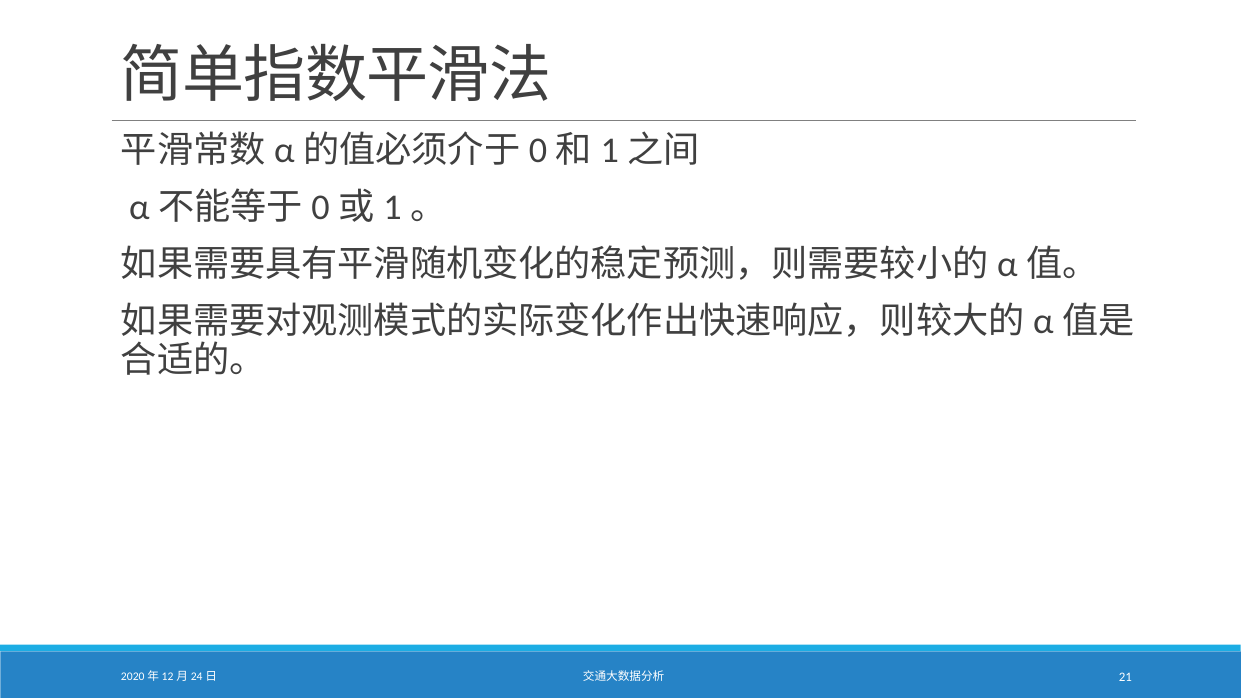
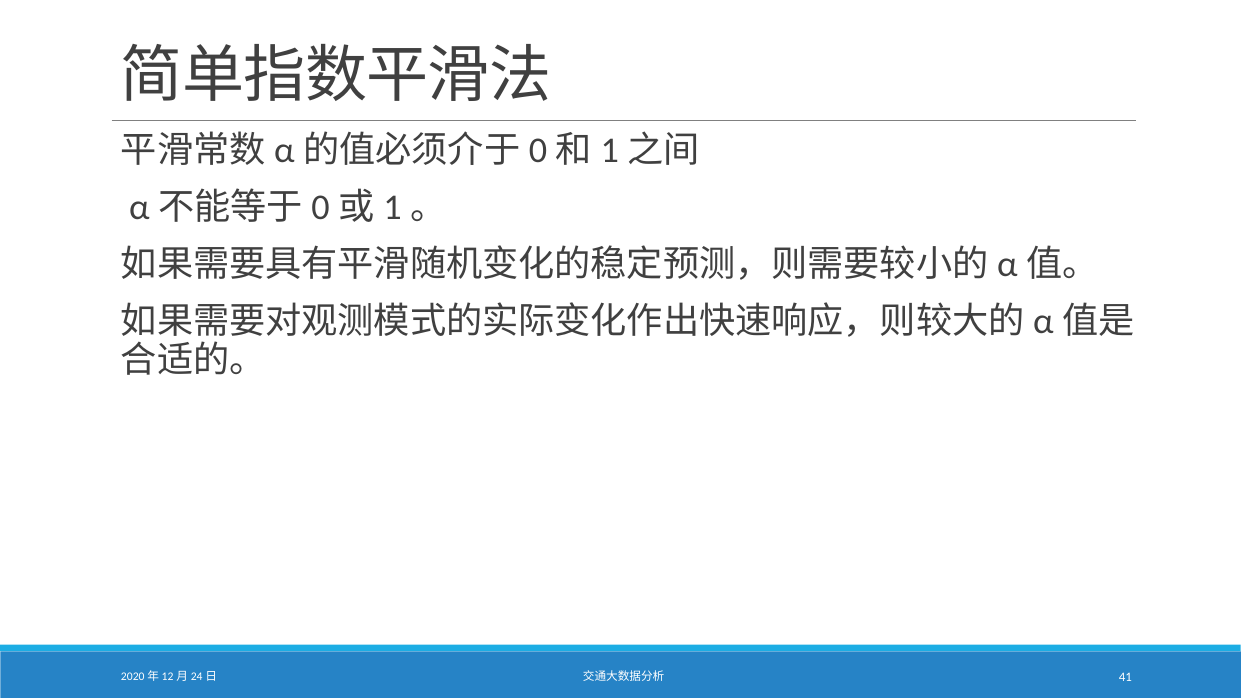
21: 21 -> 41
